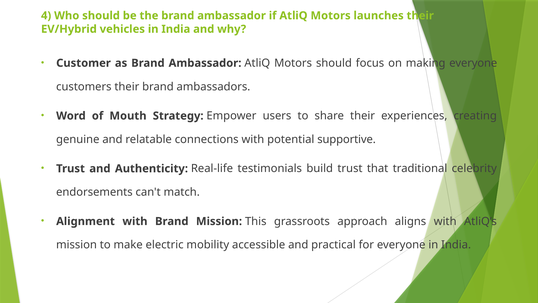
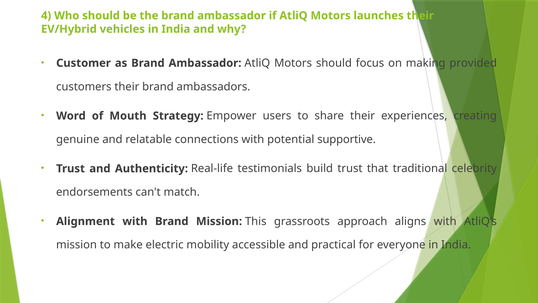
making everyone: everyone -> provided
